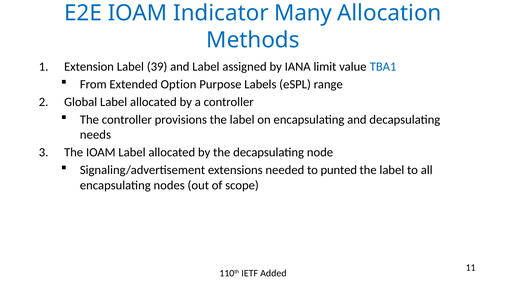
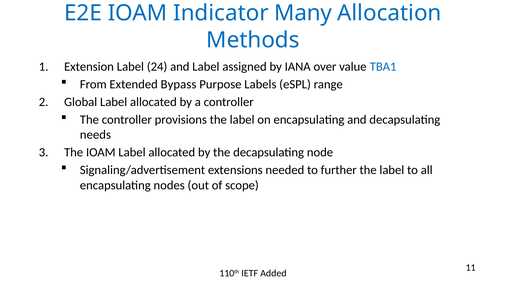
39: 39 -> 24
limit: limit -> over
Option: Option -> Bypass
punted: punted -> further
